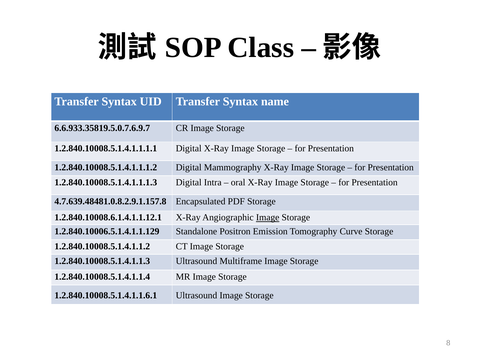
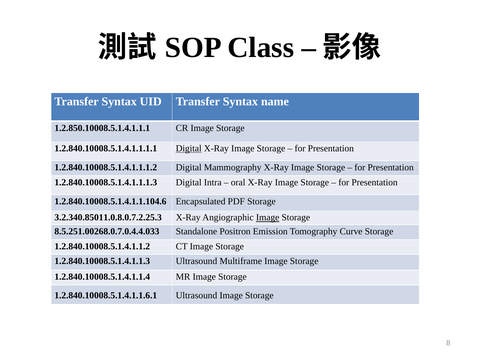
6.6.933.35819.5.0.7.6.9.7: 6.6.933.35819.5.0.7.6.9.7 -> 1.2.850.10008.5.1.4.1.1.1
Digital at (189, 149) underline: none -> present
4.7.639.48481.0.8.2.9.1.157.8: 4.7.639.48481.0.8.2.9.1.157.8 -> 1.2.840.10008.5.1.4.1.1.104.6
1.2.840.10008.6.1.4.1.1.12.1: 1.2.840.10008.6.1.4.1.1.12.1 -> 3.2.340.85011.0.8.0.7.2.25.3
1.2.840.10006.5.1.4.1.1.129: 1.2.840.10006.5.1.4.1.1.129 -> 8.5.251.00268.0.7.0.4.4.033
